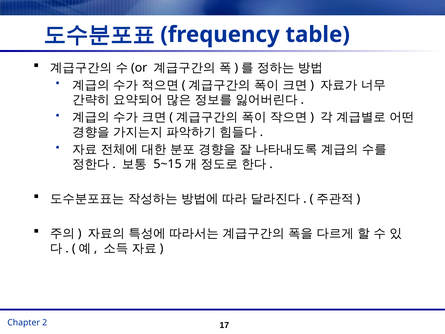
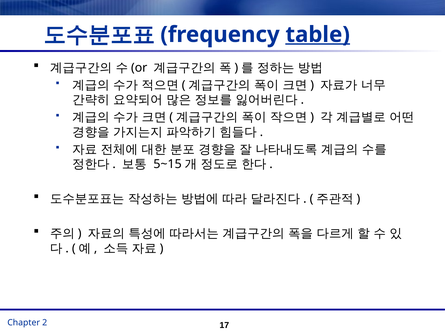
table underline: none -> present
